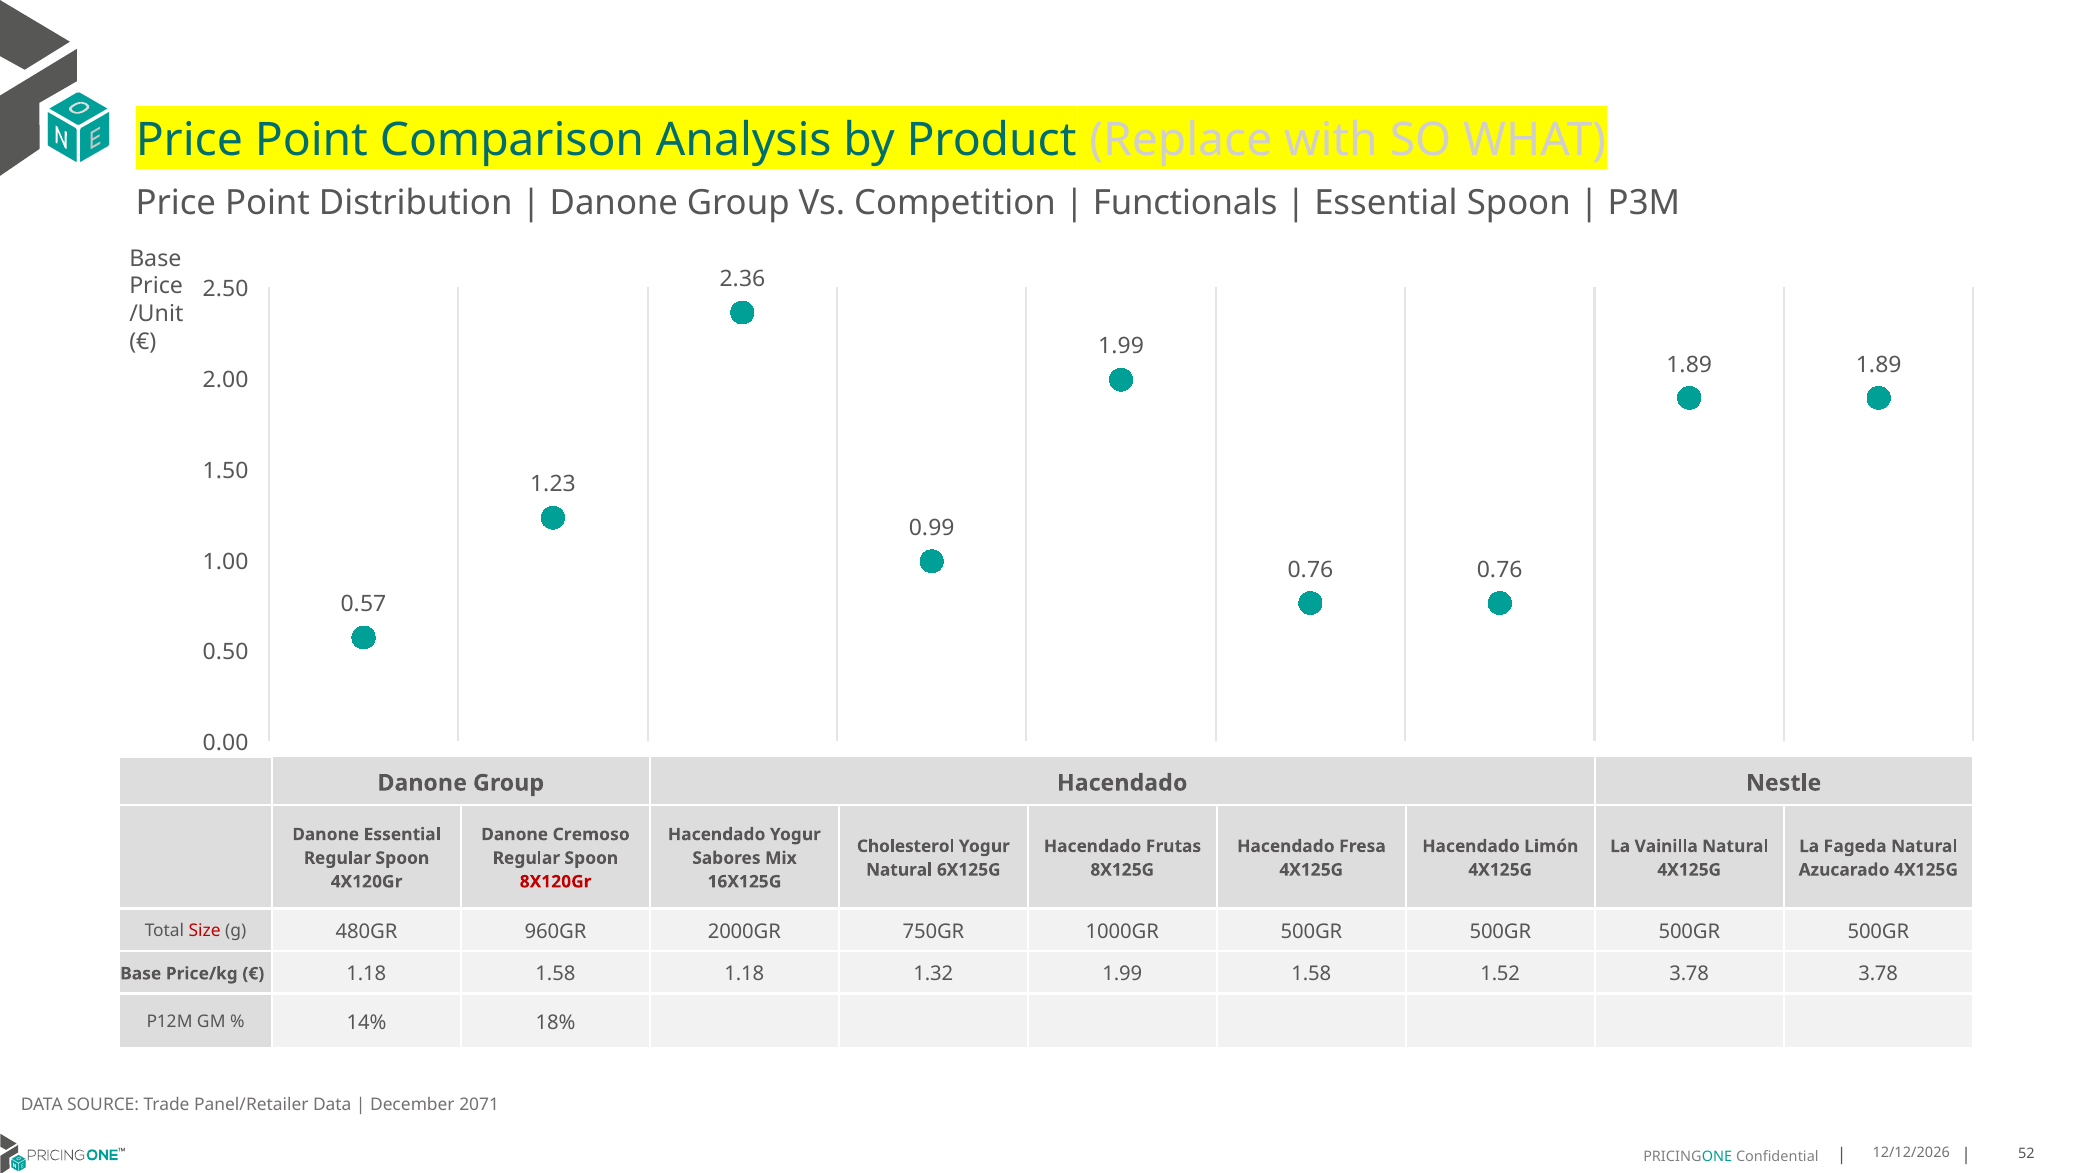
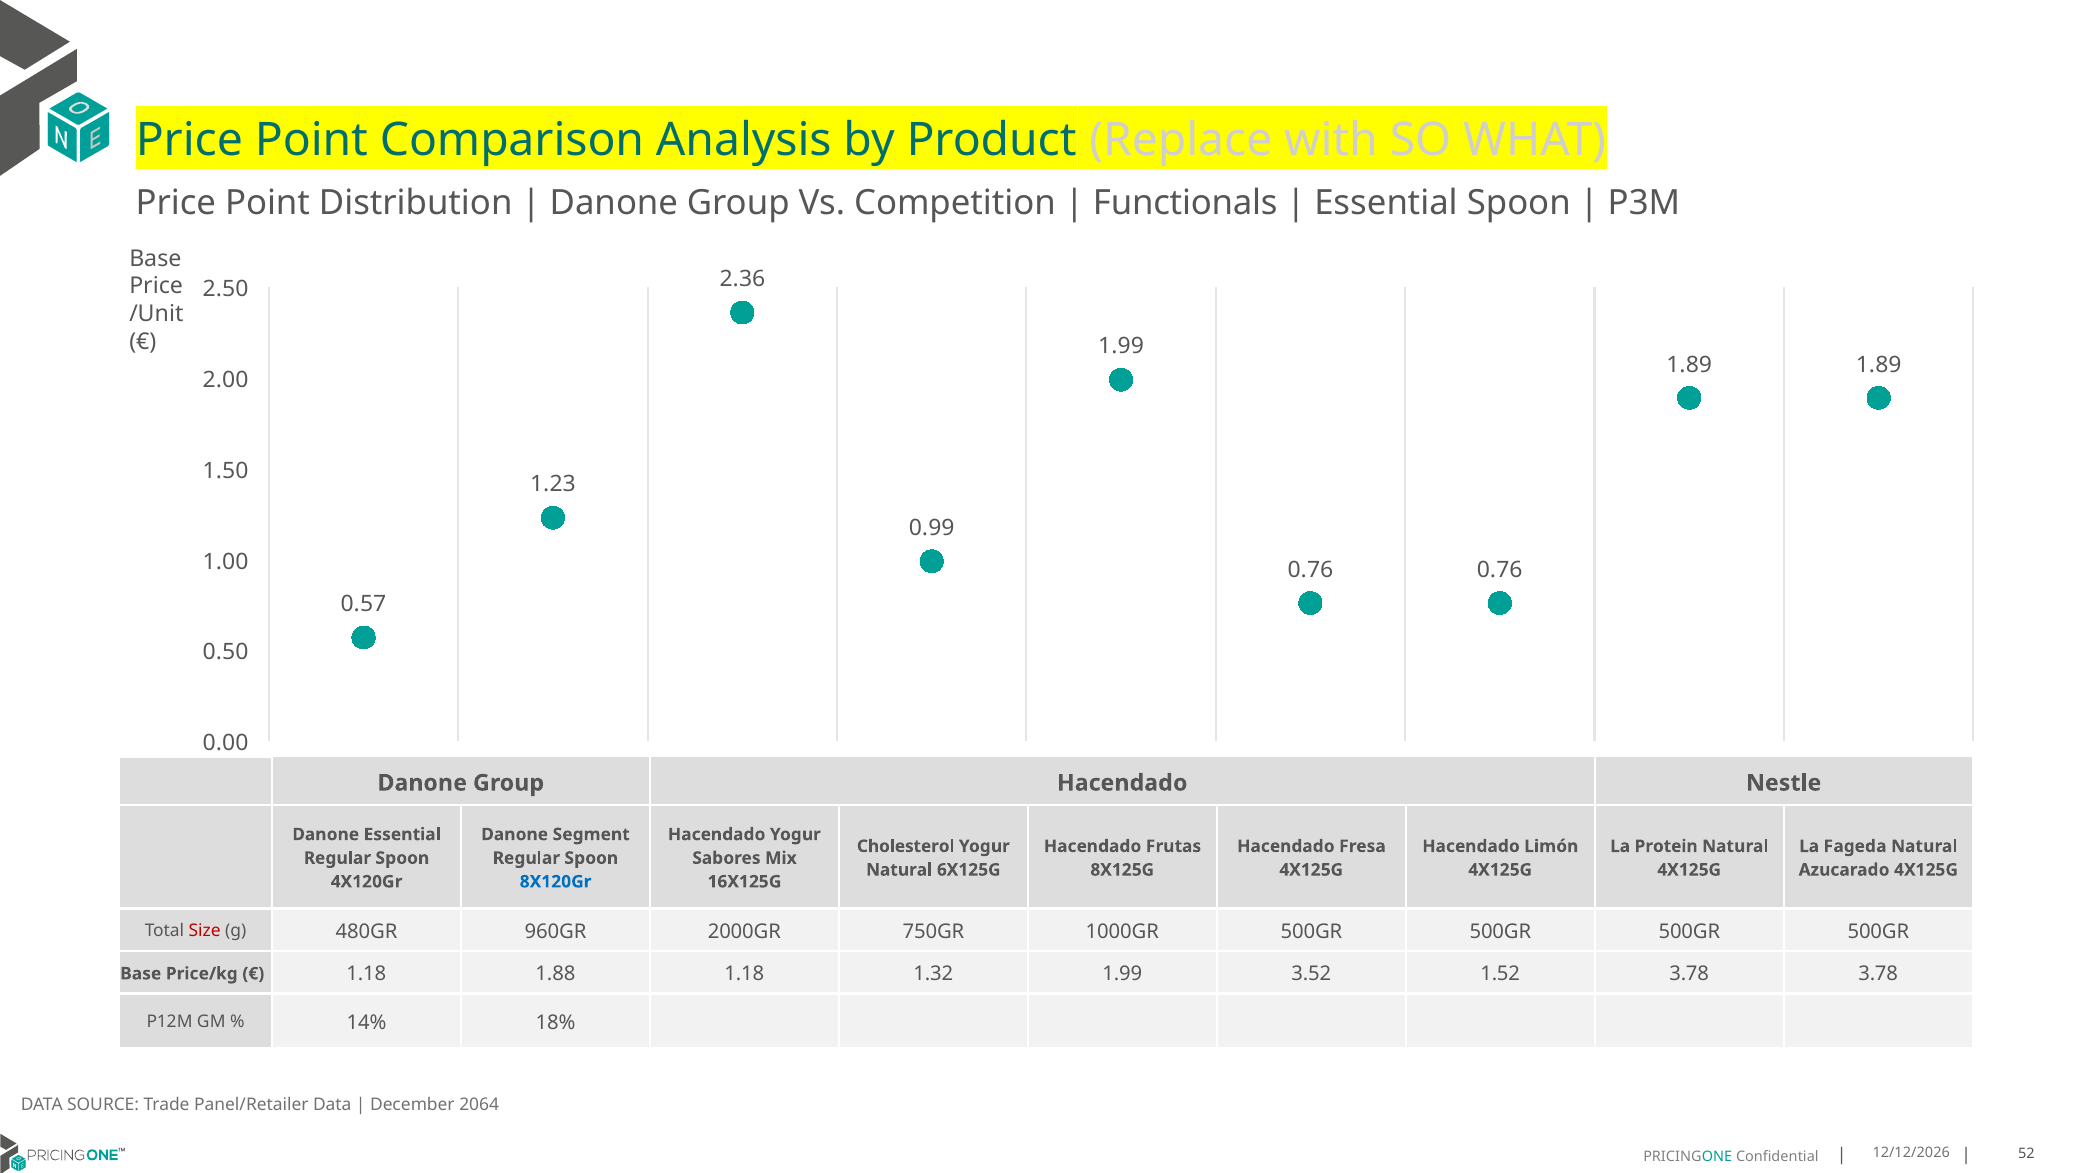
Cremoso: Cremoso -> Segment
Vainilla: Vainilla -> Protein
8X120Gr colour: red -> blue
1.18 1.58: 1.58 -> 1.88
1.99 1.58: 1.58 -> 3.52
2071: 2071 -> 2064
